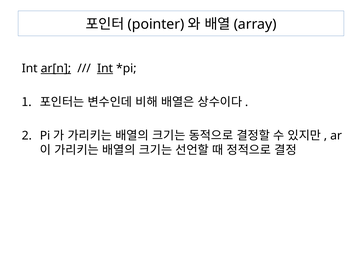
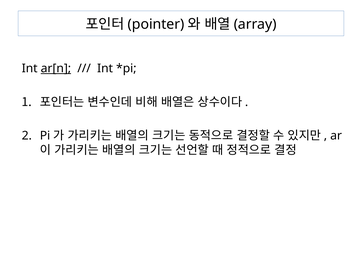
Int at (105, 68) underline: present -> none
